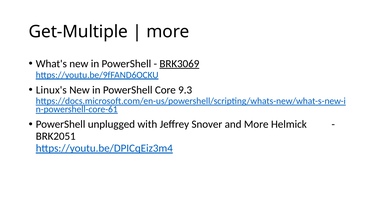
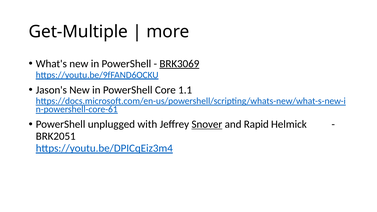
Linux's: Linux's -> Jason's
9.3: 9.3 -> 1.1
Snover underline: none -> present
and More: More -> Rapid
